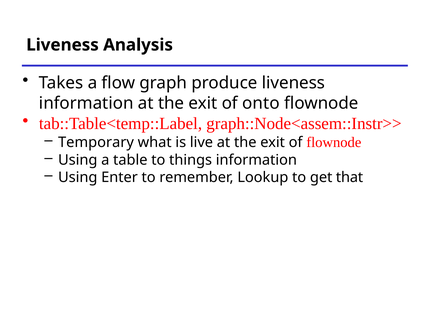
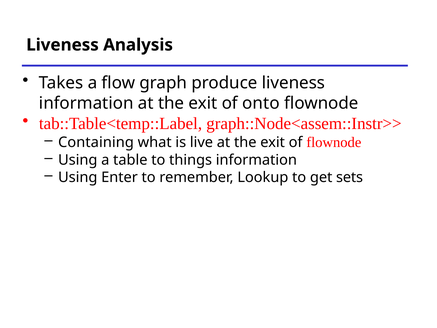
Temporary: Temporary -> Containing
that: that -> sets
